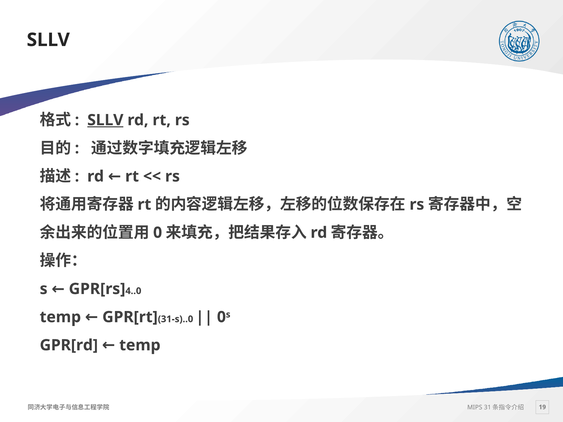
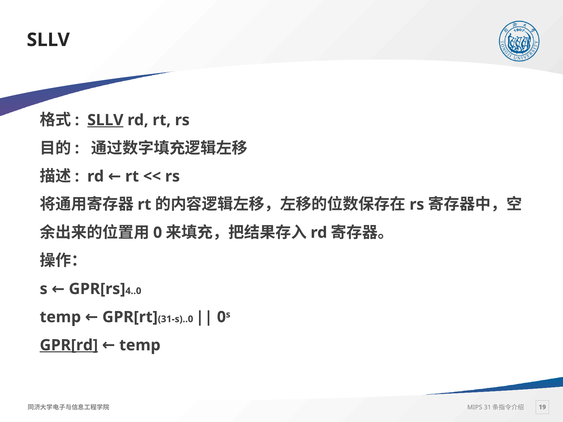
GPR[rd underline: none -> present
